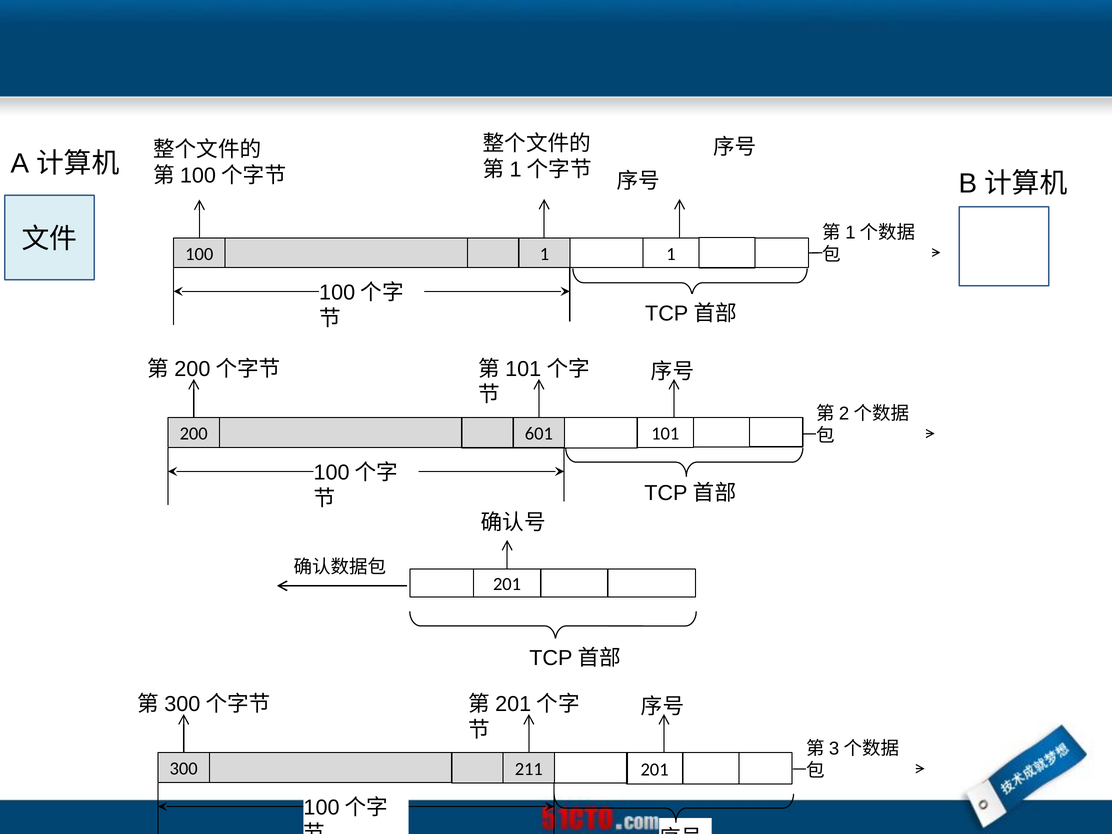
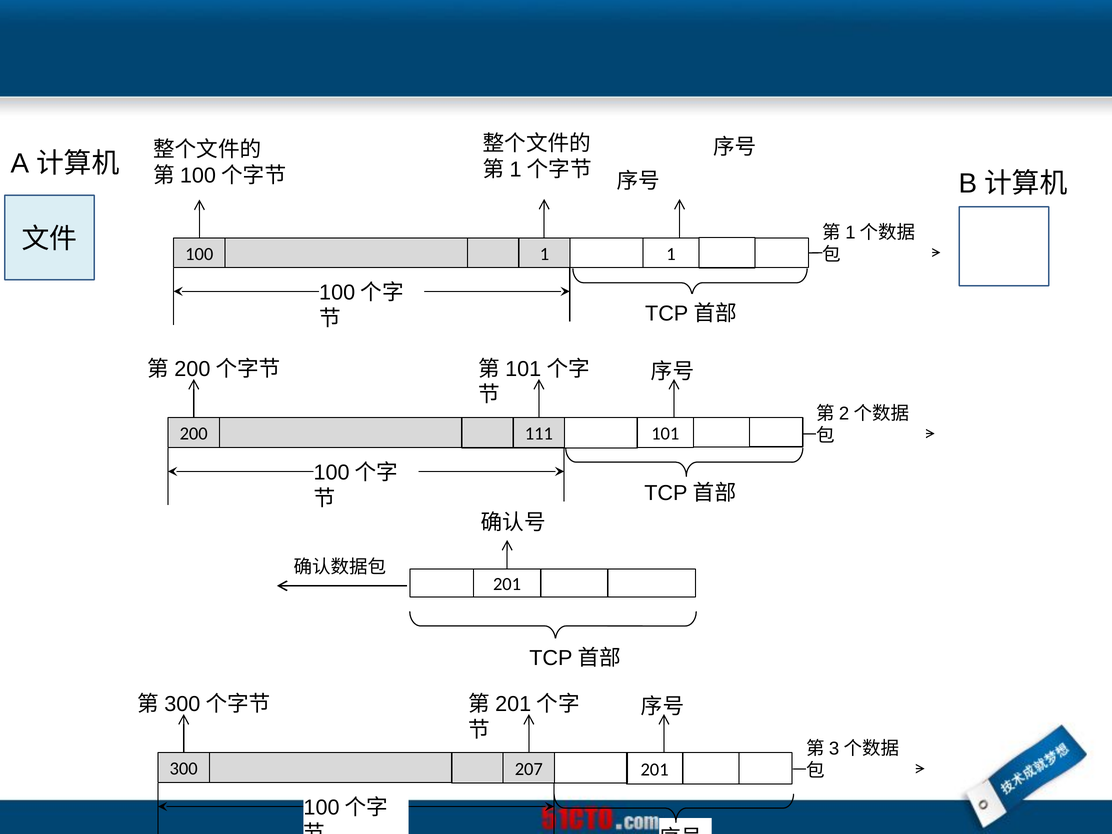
601: 601 -> 111
211: 211 -> 207
